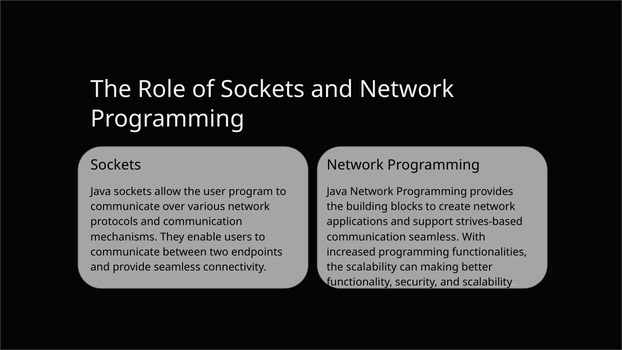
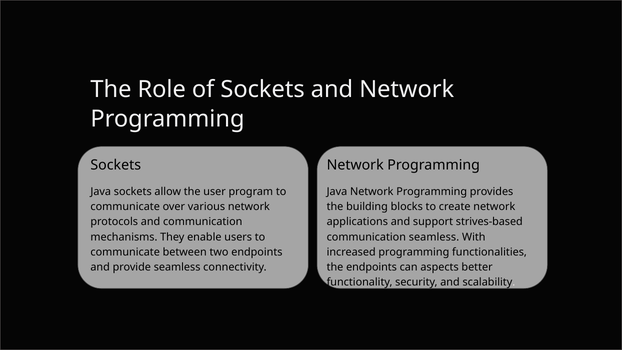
the scalability: scalability -> endpoints
making: making -> aspects
